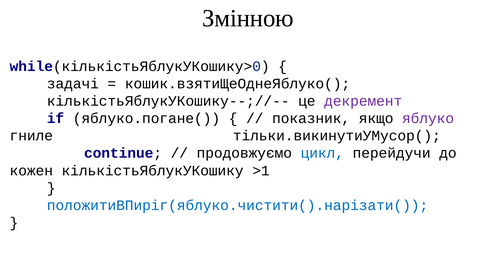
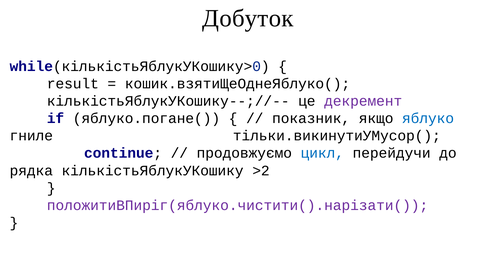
Змінною: Змінною -> Добуток
задачі: задачі -> result
яблуко colour: purple -> blue
кожен: кожен -> рядка
>1: >1 -> >2
положитиВПиріг(яблуко.чистити().нарізати( colour: blue -> purple
